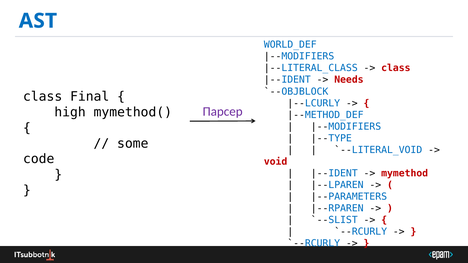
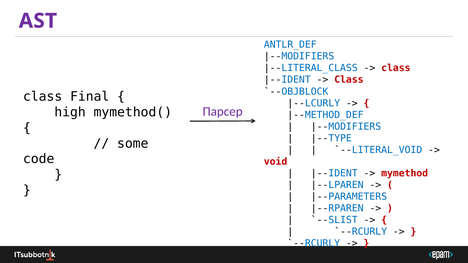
AST colour: blue -> purple
WORLD_DEF: WORLD_DEF -> ANTLR_DEF
Needs at (349, 80): Needs -> Class
